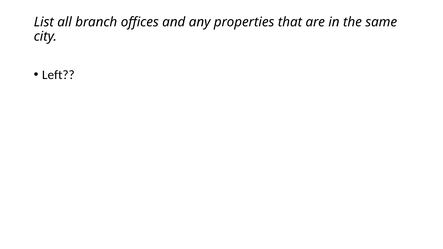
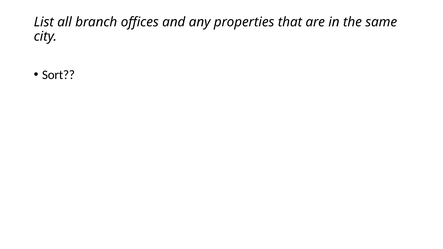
Left: Left -> Sort
